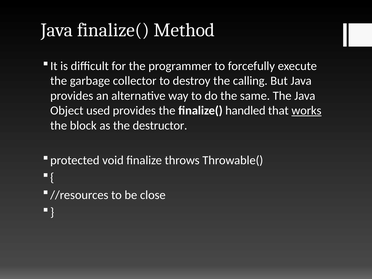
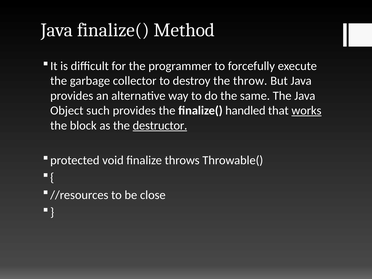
calling: calling -> throw
used: used -> such
destructor underline: none -> present
